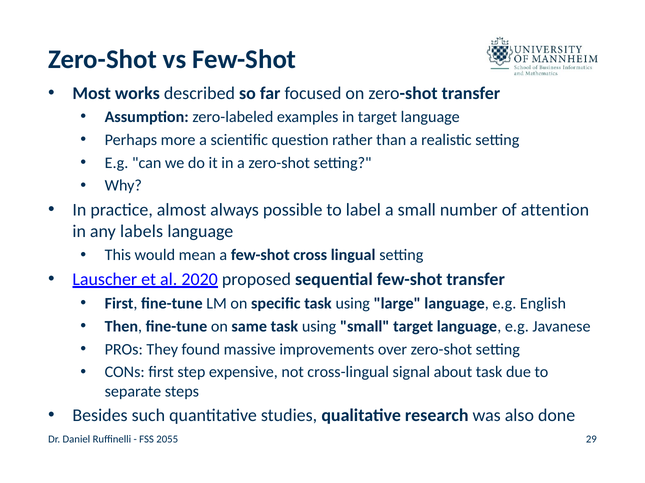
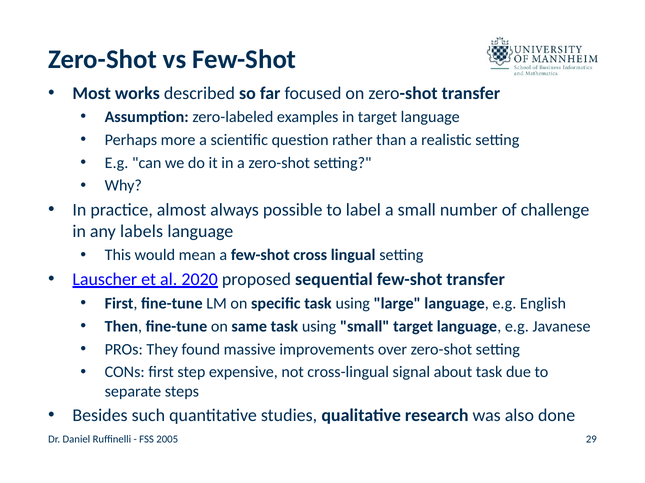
attention: attention -> challenge
2055: 2055 -> 2005
